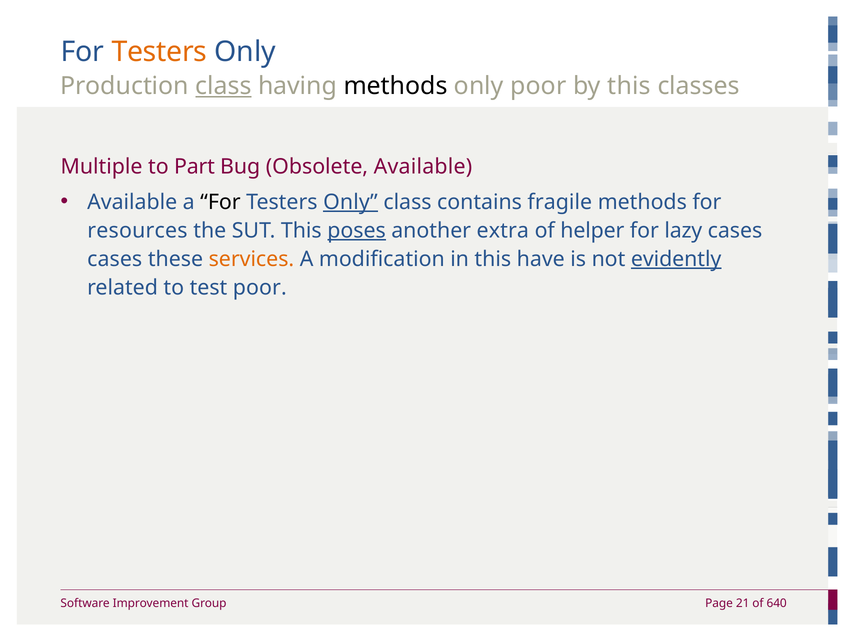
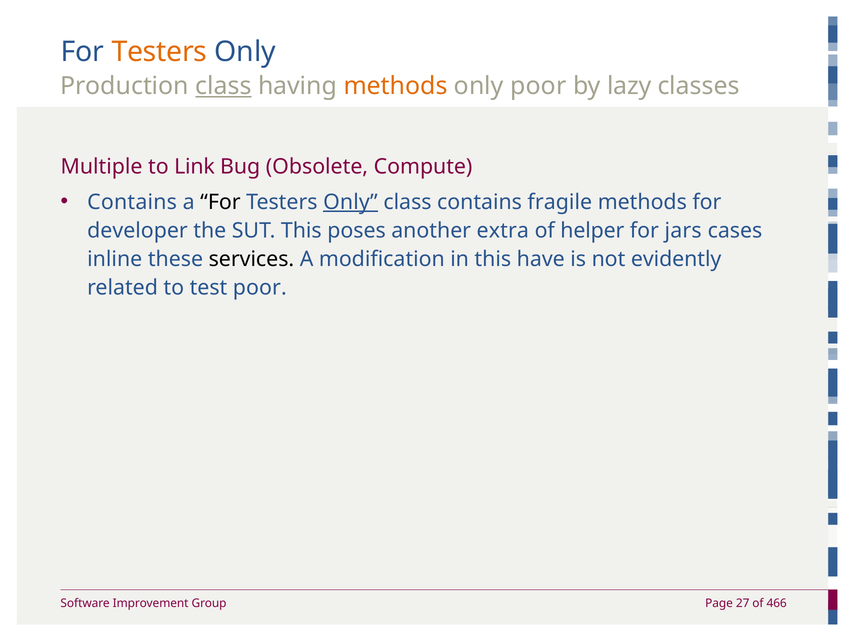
methods at (396, 86) colour: black -> orange
by this: this -> lazy
Part: Part -> Link
Obsolete Available: Available -> Compute
Available at (132, 202): Available -> Contains
resources: resources -> developer
poses underline: present -> none
lazy: lazy -> jars
cases at (115, 259): cases -> inline
services colour: orange -> black
evidently underline: present -> none
21: 21 -> 27
640: 640 -> 466
